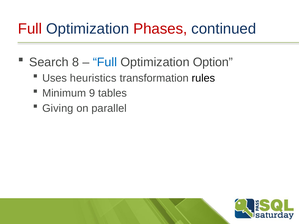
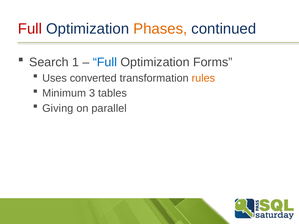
Phases colour: red -> orange
8: 8 -> 1
Option: Option -> Forms
heuristics: heuristics -> converted
rules colour: black -> orange
9: 9 -> 3
